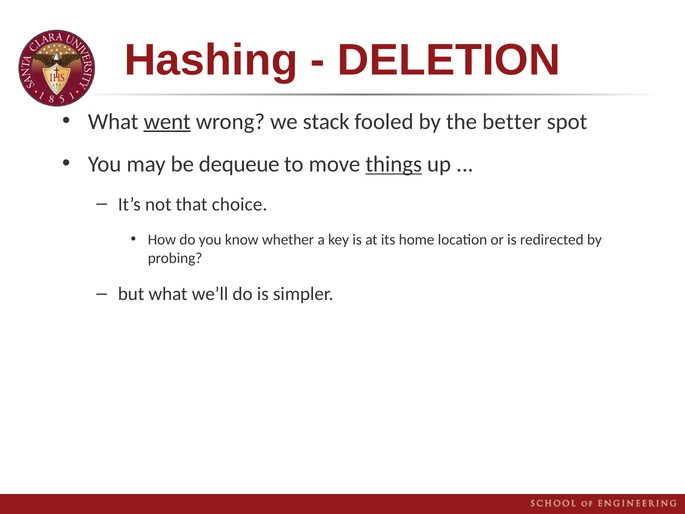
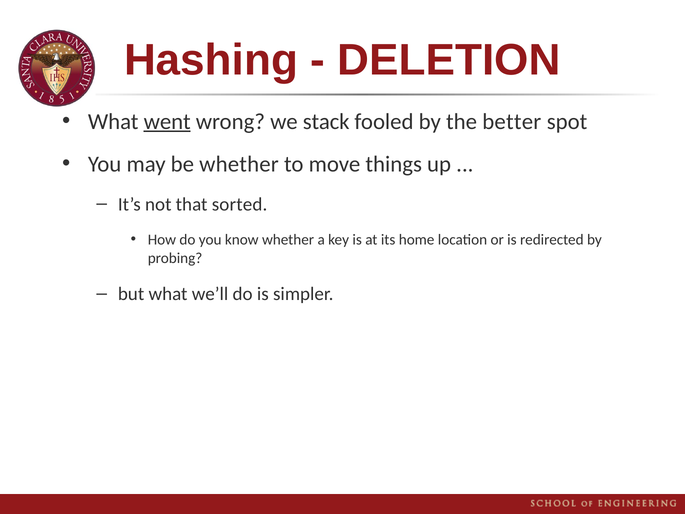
be dequeue: dequeue -> whether
things underline: present -> none
choice: choice -> sorted
